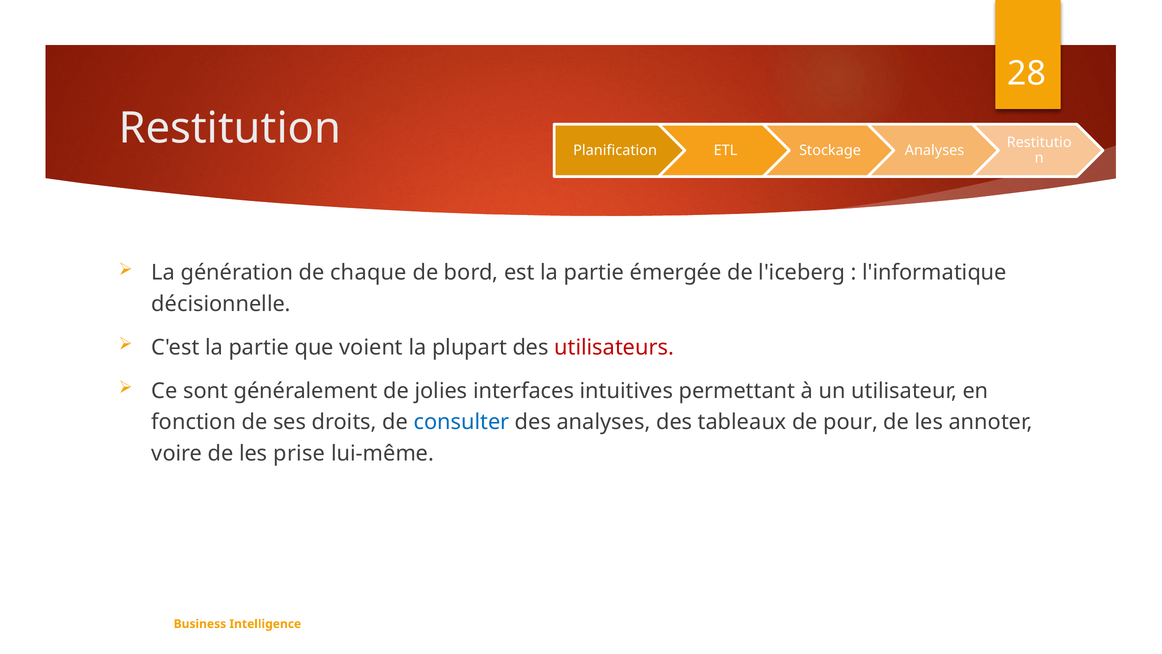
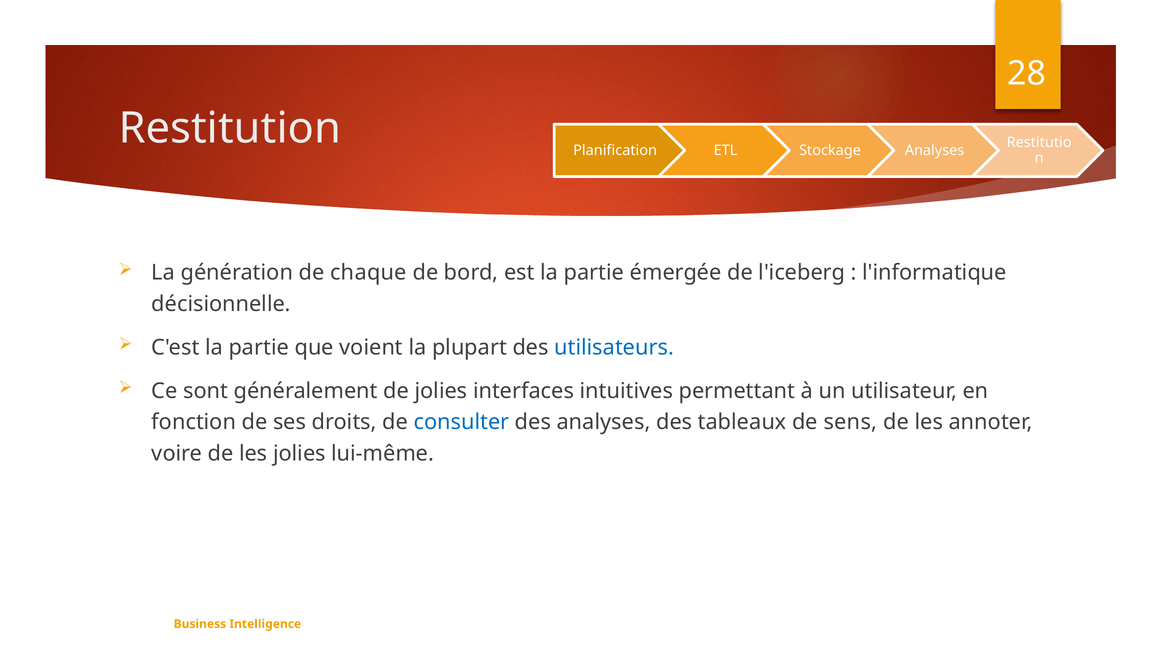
utilisateurs colour: red -> blue
pour: pour -> sens
les prise: prise -> jolies
